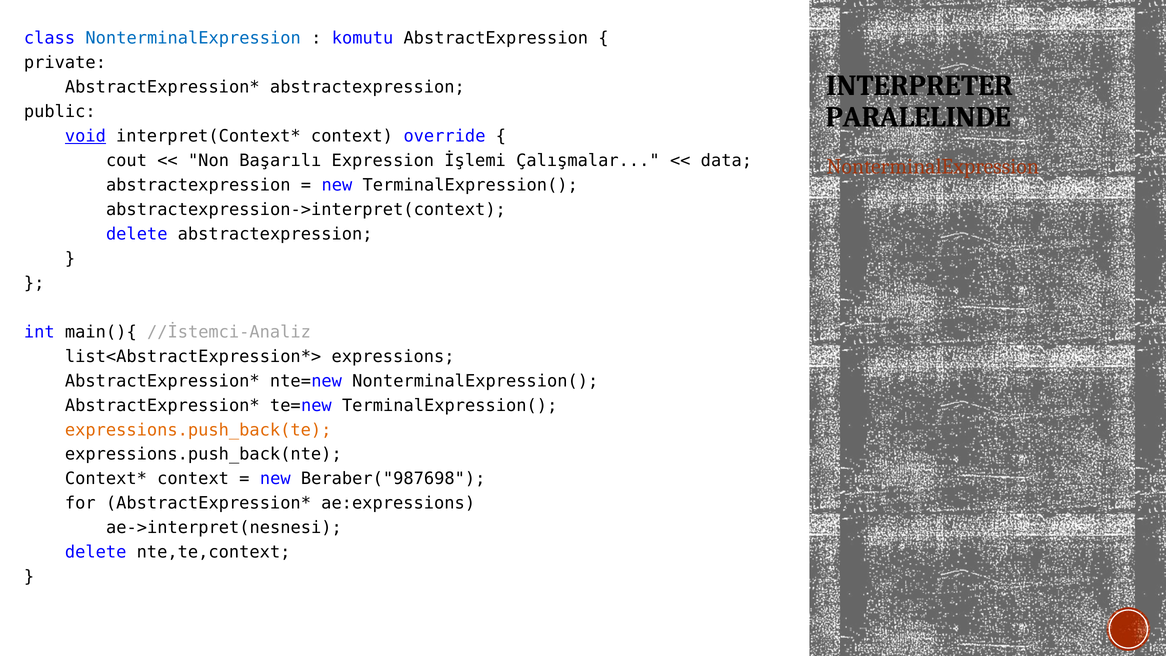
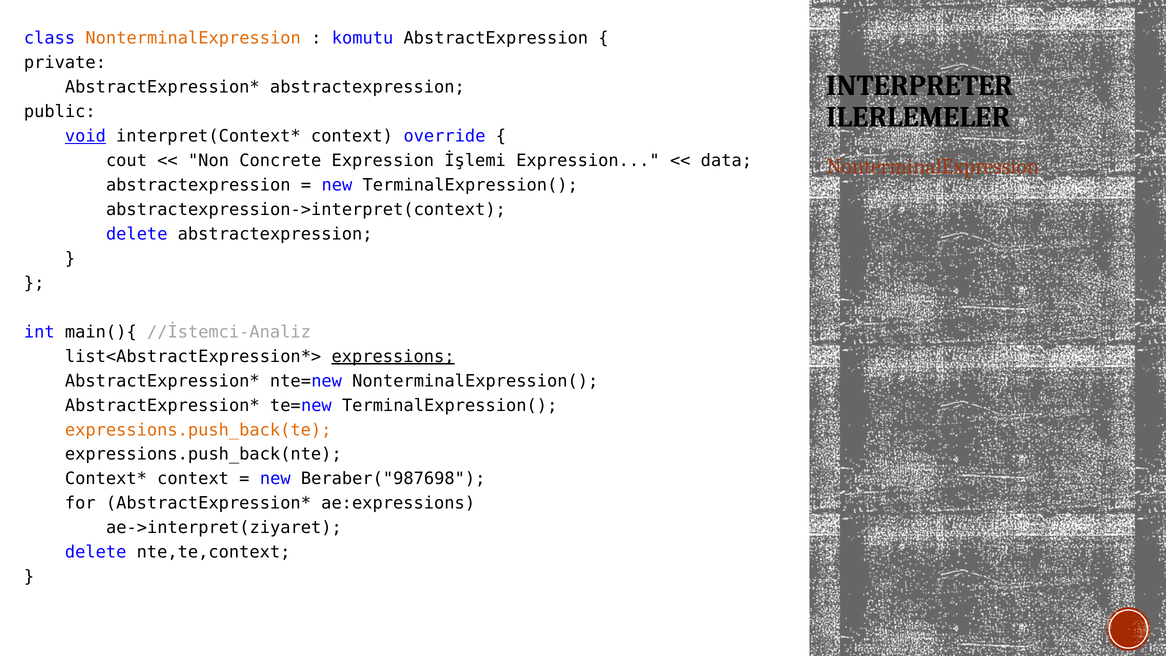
NonterminalExpression at (193, 38) colour: blue -> orange
PARALELINDE: PARALELINDE -> ILERLEMELER
Başarılı: Başarılı -> Concrete
İşlemi Çalışmalar: Çalışmalar -> Expression
expressions underline: none -> present
ae->interpret(nesnesi: ae->interpret(nesnesi -> ae->interpret(ziyaret
